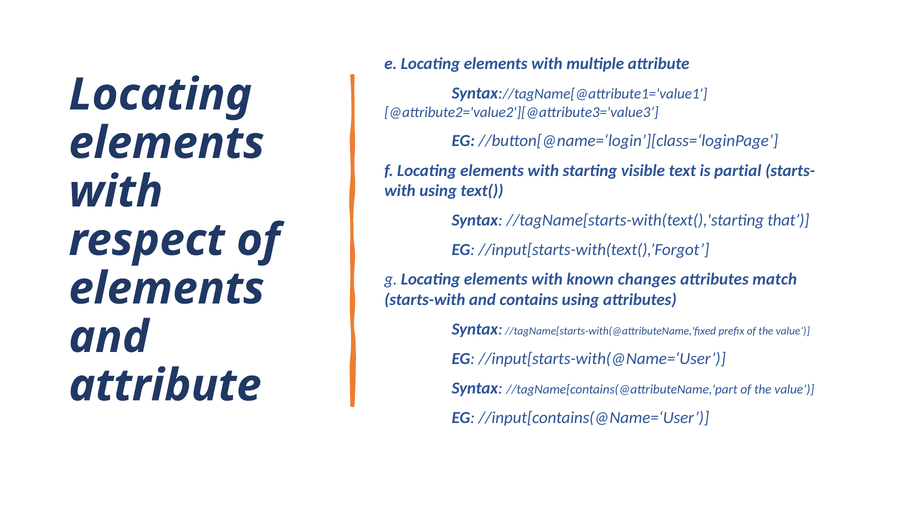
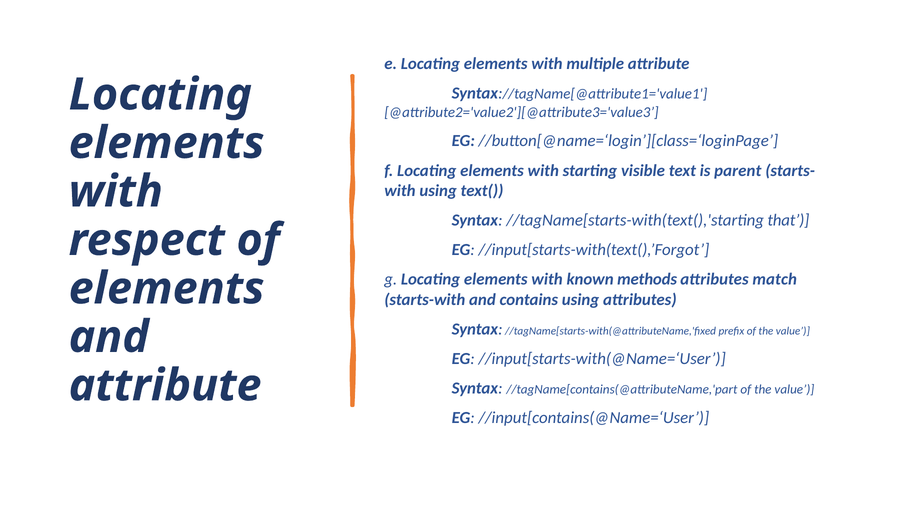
partial: partial -> parent
changes: changes -> methods
